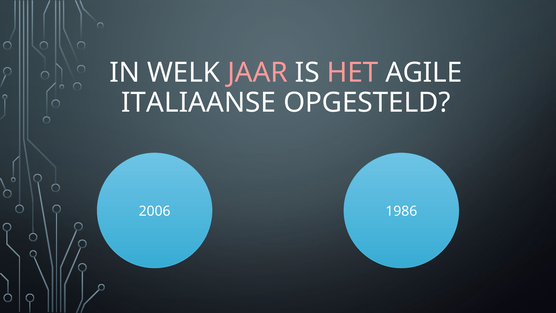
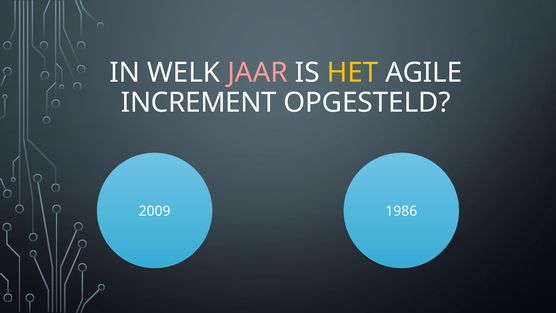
HET colour: pink -> yellow
ITALIAANSE: ITALIAANSE -> INCREMENT
2006: 2006 -> 2009
